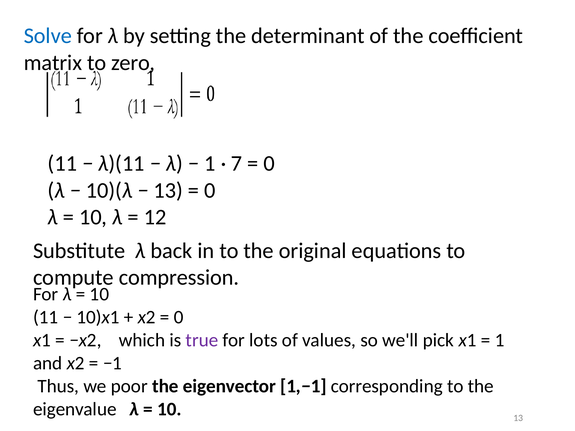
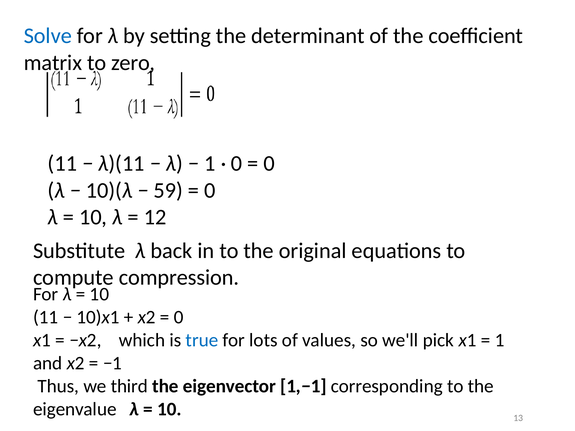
7 at (237, 164): 7 -> 0
13 at (168, 191): 13 -> 59
true colour: purple -> blue
poor: poor -> third
